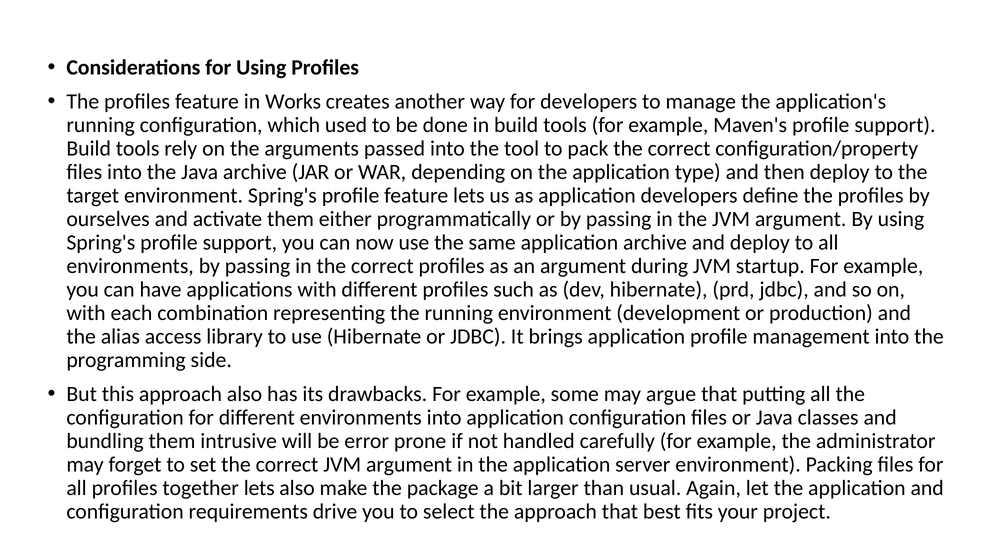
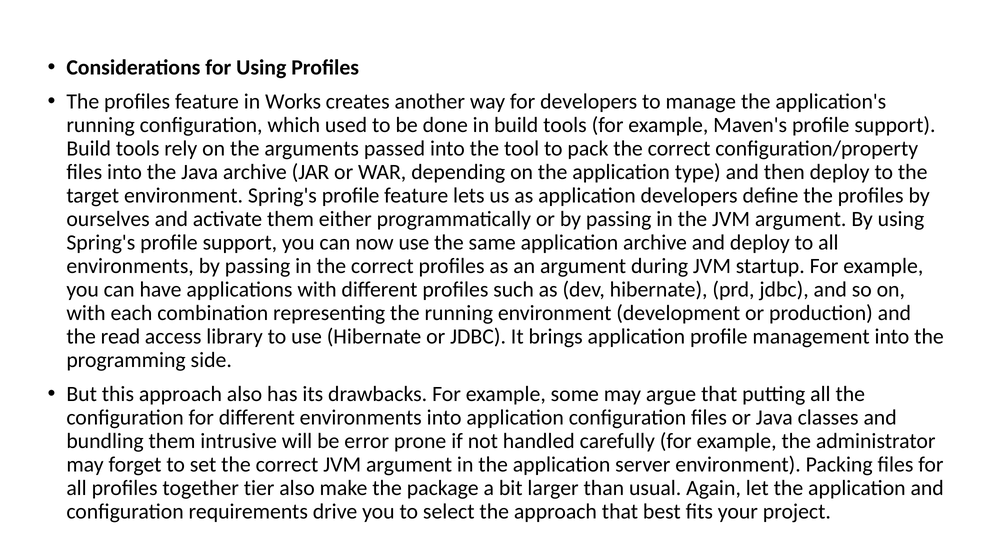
alias: alias -> read
together lets: lets -> tier
